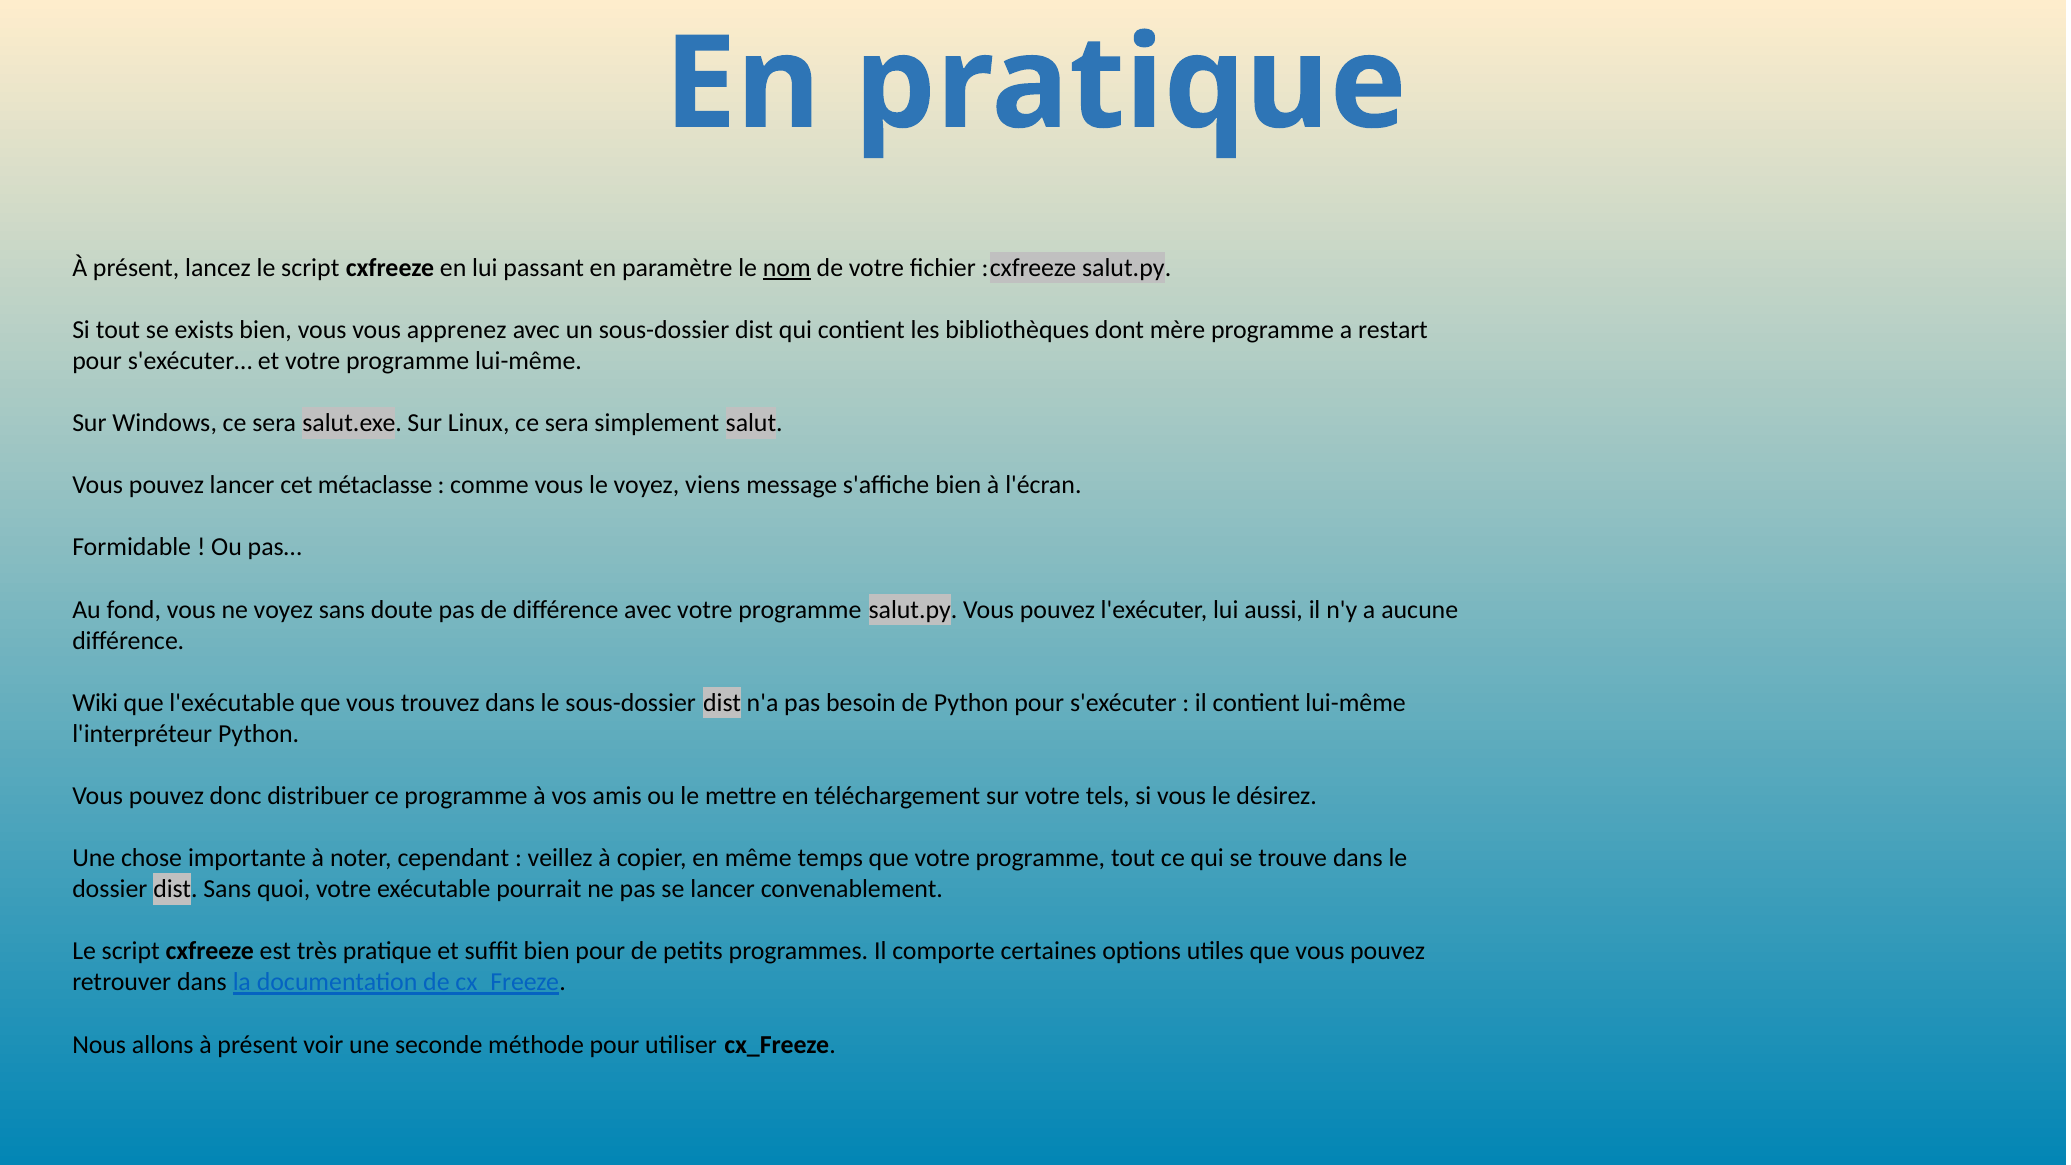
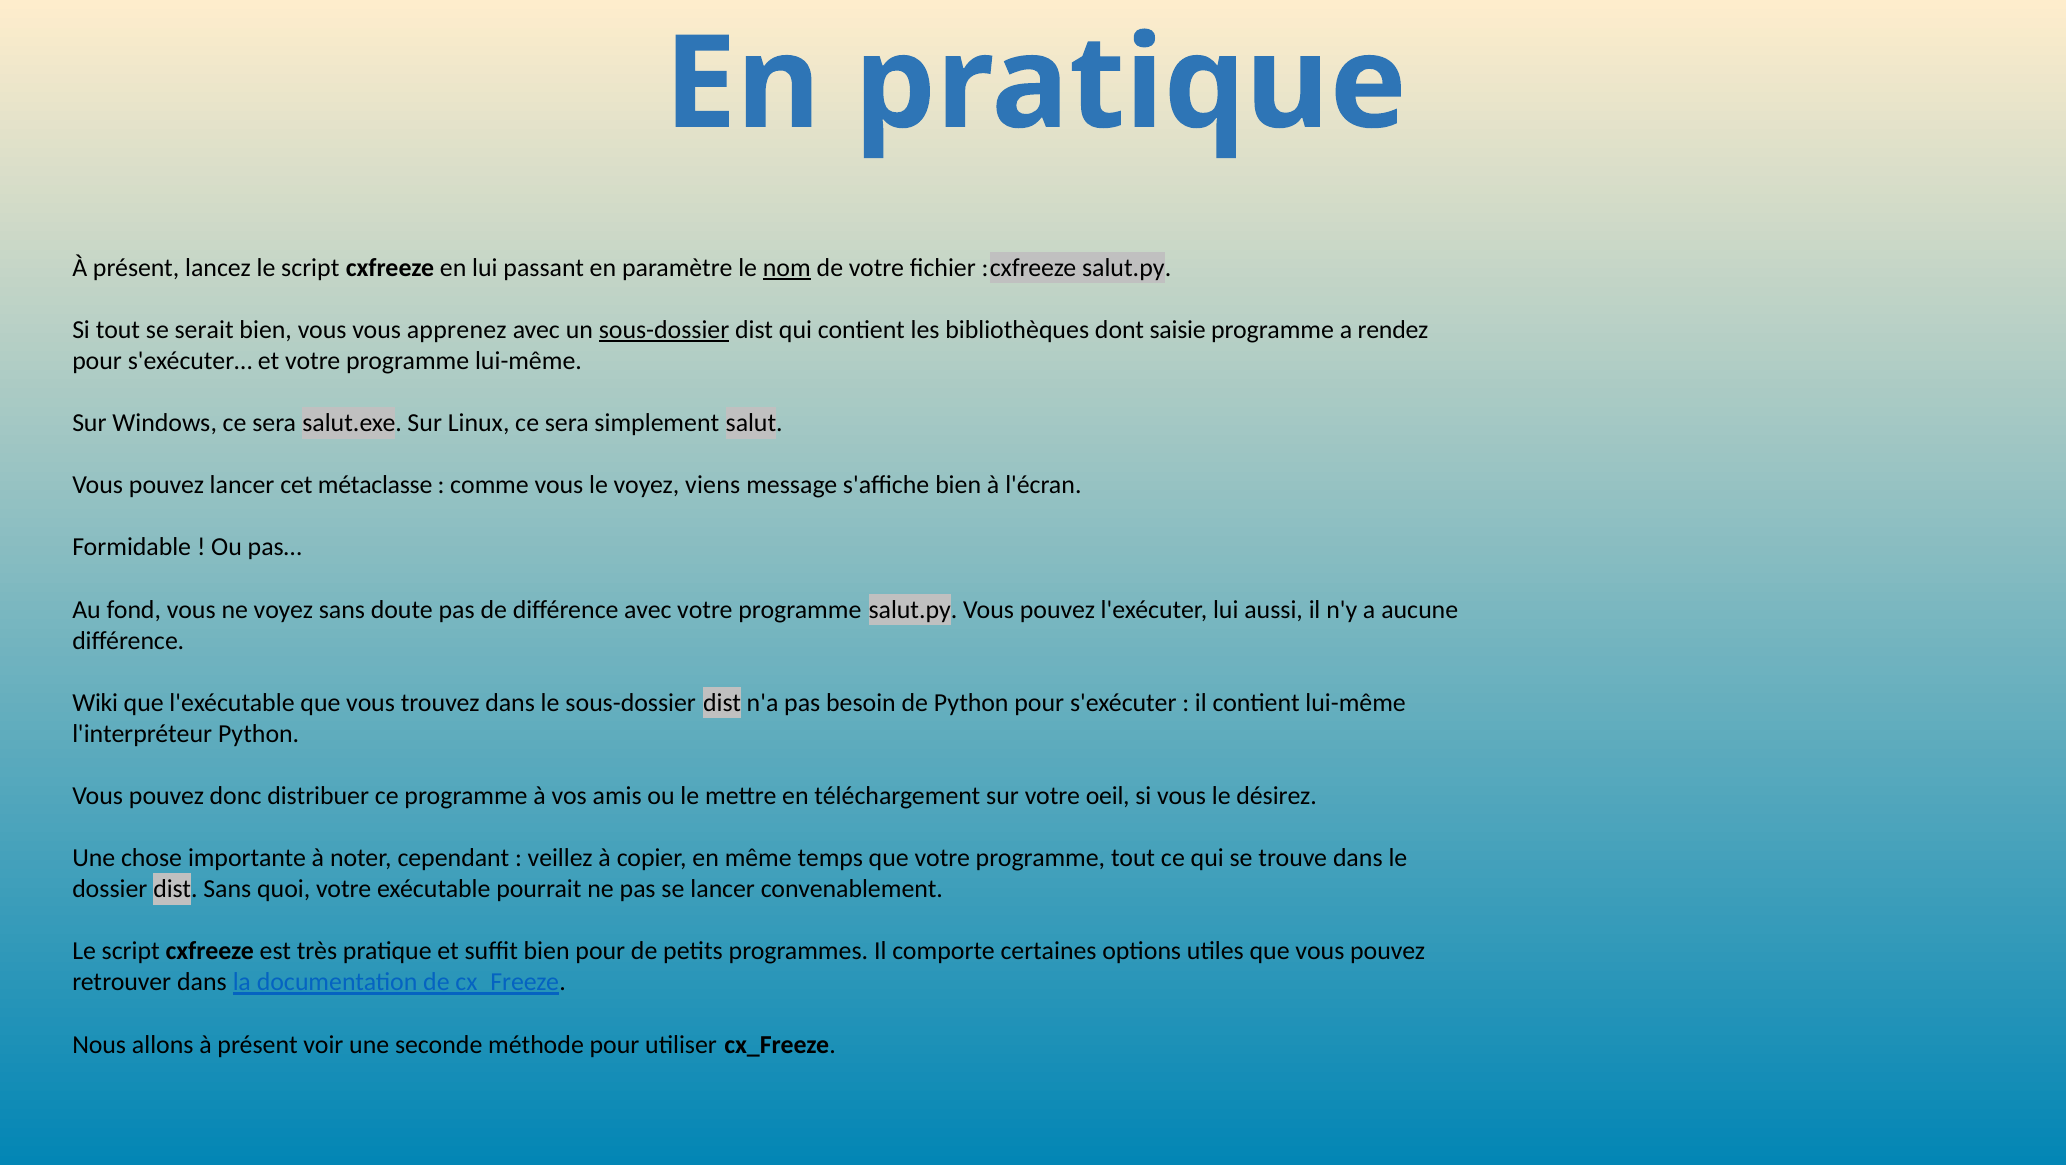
exists: exists -> serait
sous-dossier at (664, 330) underline: none -> present
mère: mère -> saisie
restart: restart -> rendez
tels: tels -> oeil
